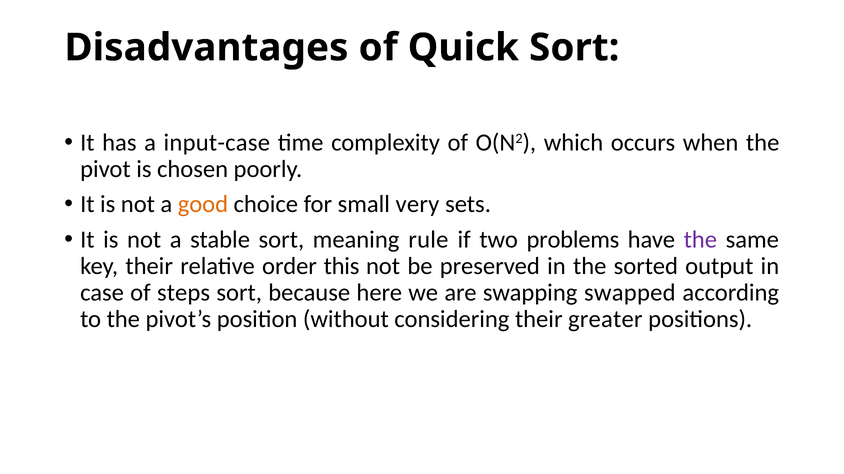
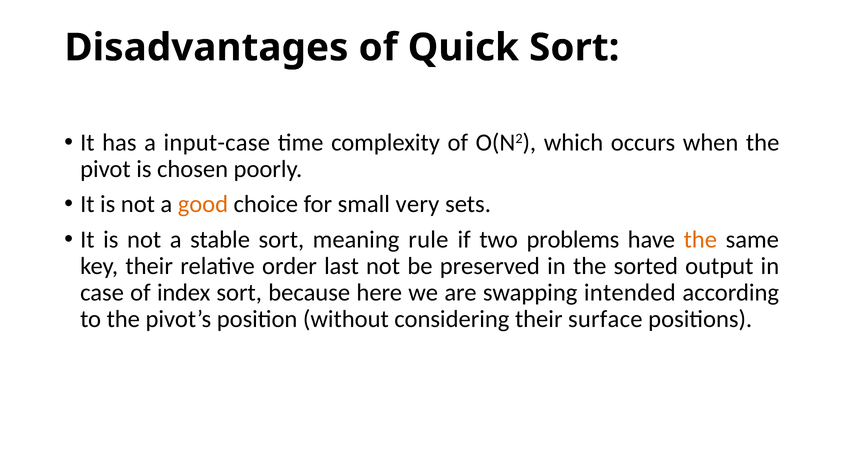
the at (700, 240) colour: purple -> orange
this: this -> last
steps: steps -> index
swapped: swapped -> intended
greater: greater -> surface
